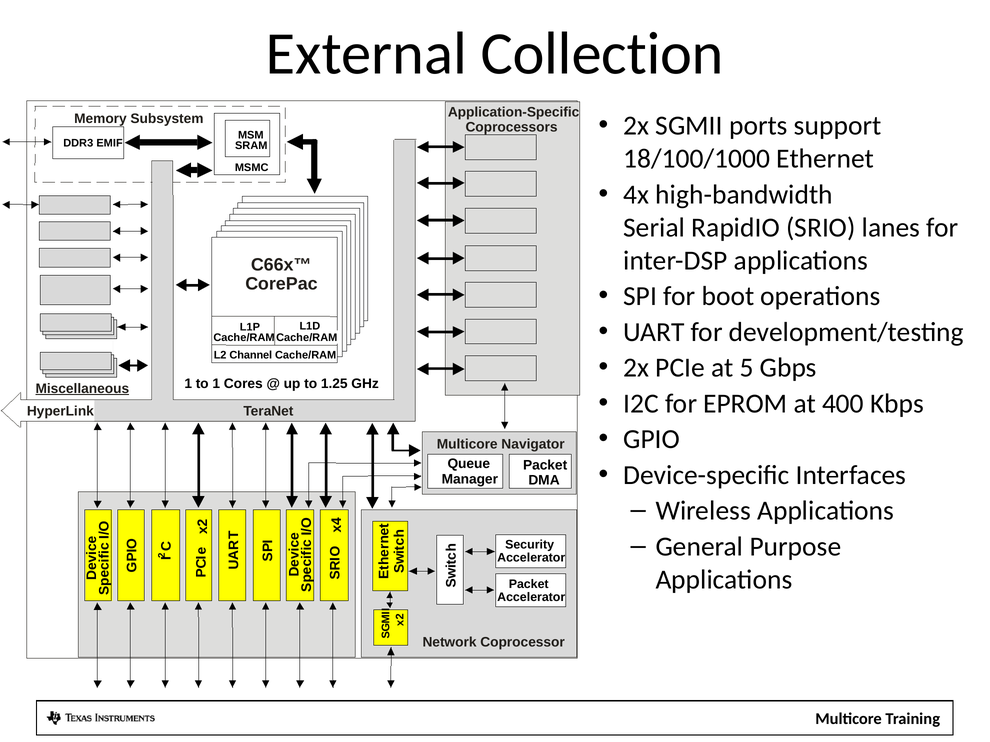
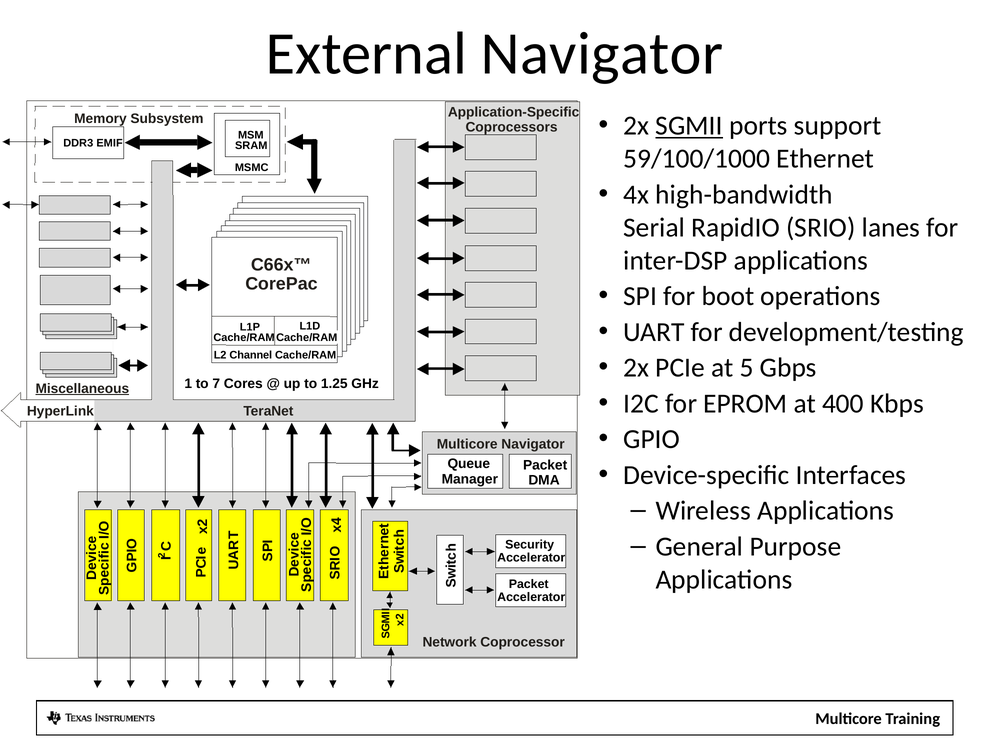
External Collection: Collection -> Navigator
SGMII underline: none -> present
18/100/1000: 18/100/1000 -> 59/100/1000
to 1: 1 -> 7
